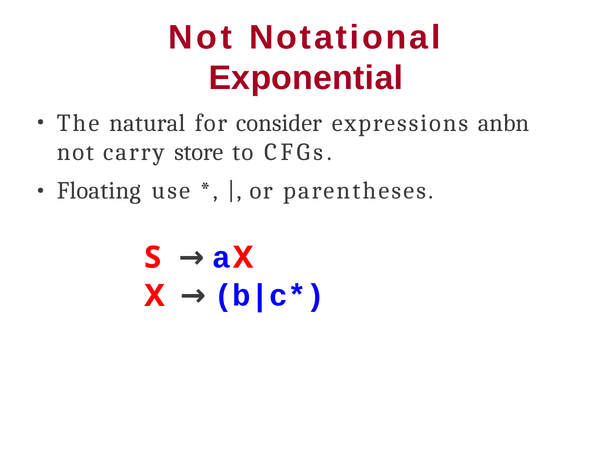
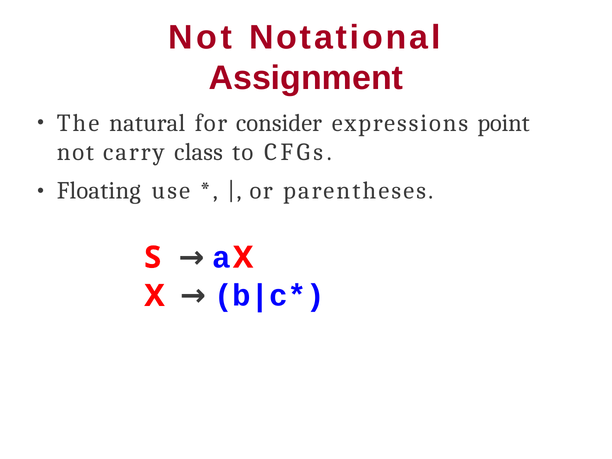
Exponential: Exponential -> Assignment
anbn: anbn -> point
store: store -> class
